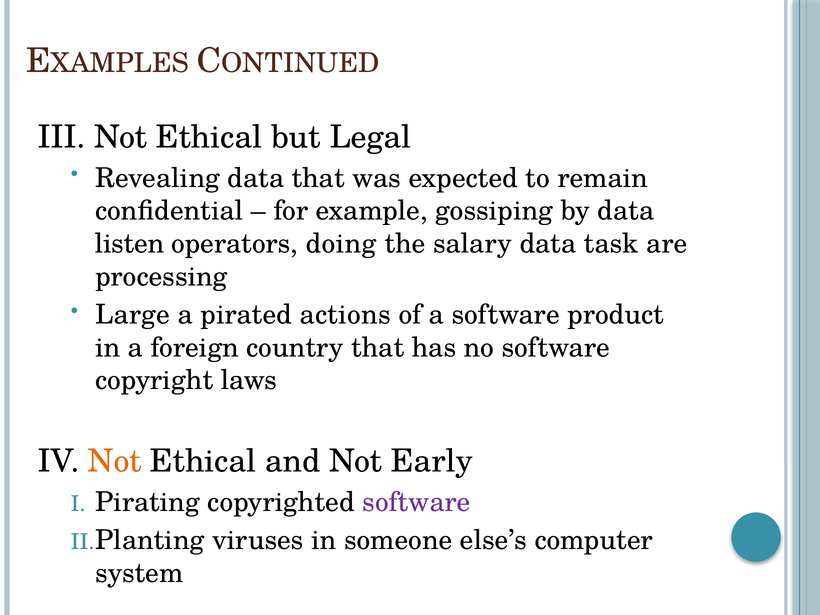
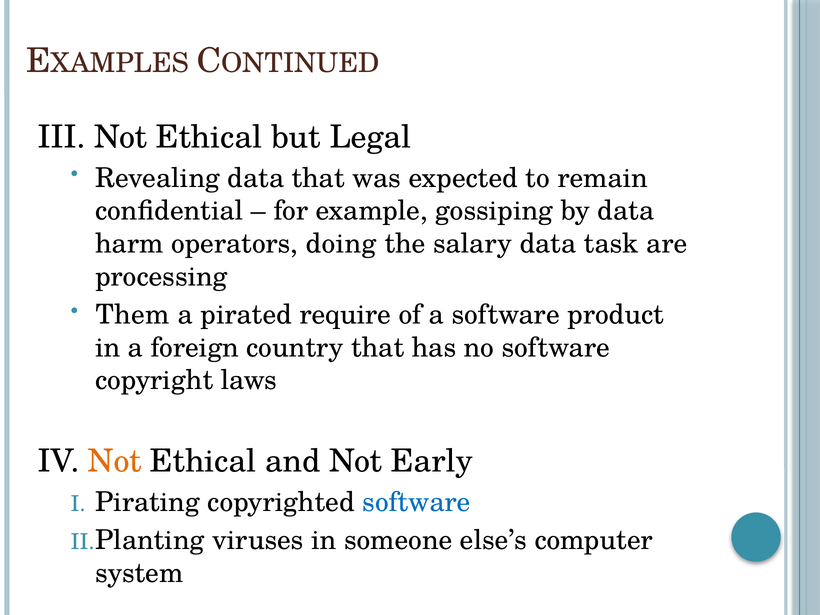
listen: listen -> harm
Large: Large -> Them
actions: actions -> require
software at (416, 502) colour: purple -> blue
